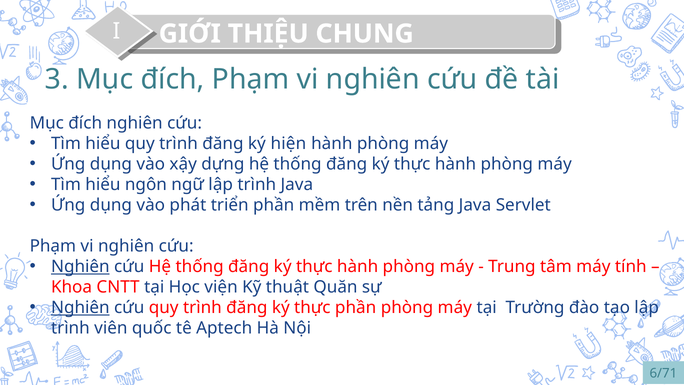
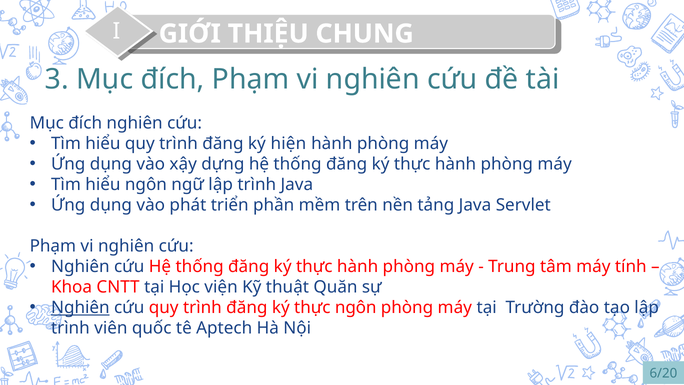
Nghiên at (80, 267) underline: present -> none
thực phần: phần -> ngôn
6/71: 6/71 -> 6/20
